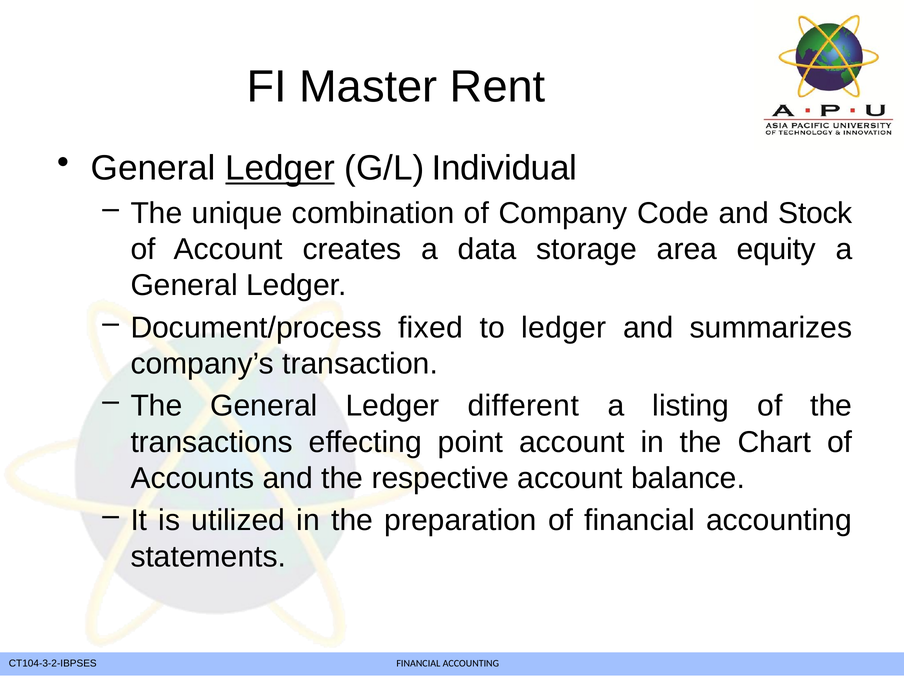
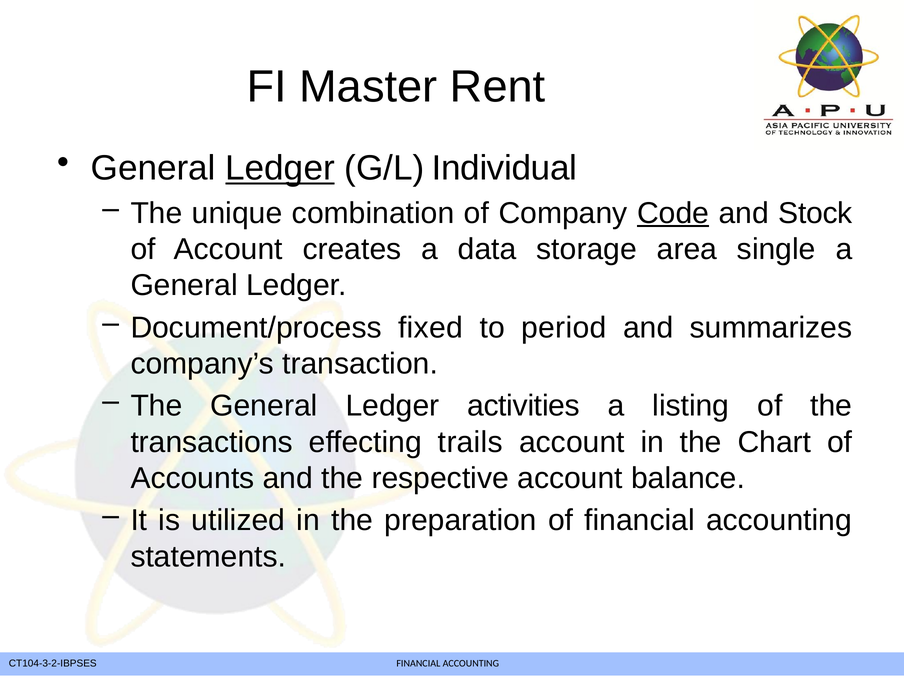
Code underline: none -> present
equity: equity -> single
to ledger: ledger -> period
different: different -> activities
point: point -> trails
